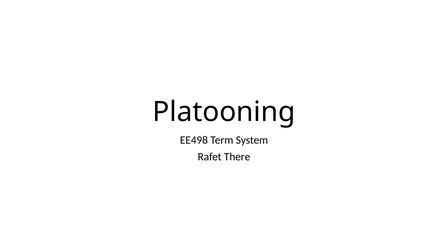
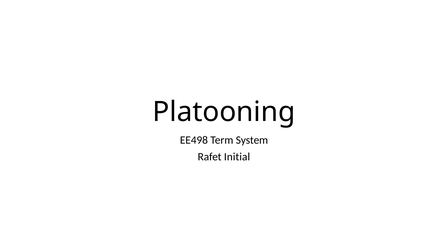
There: There -> Initial
